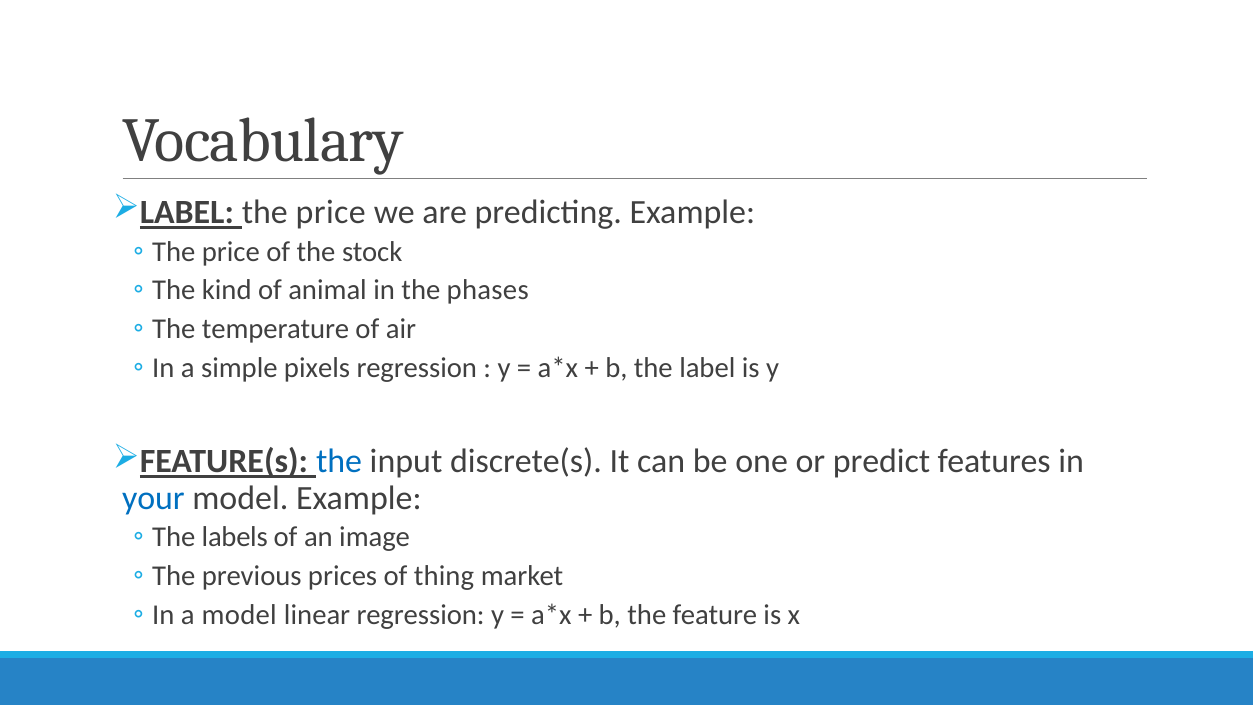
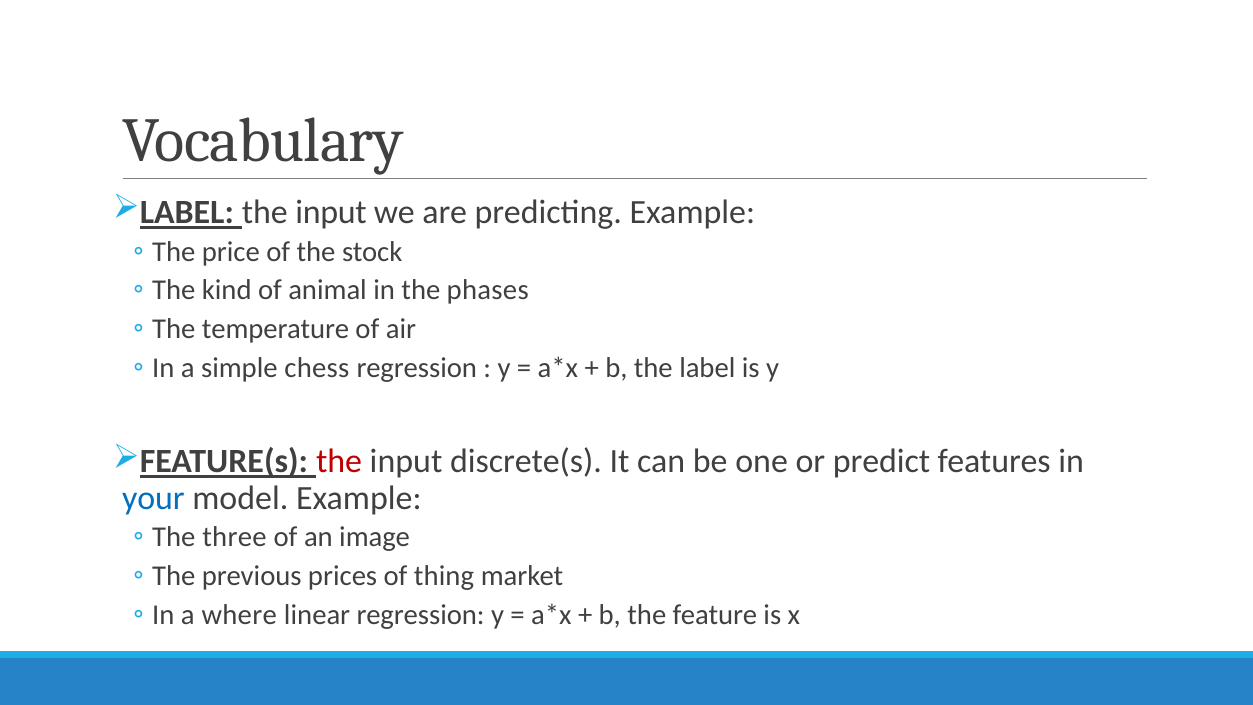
LABEL the price: price -> input
pixels: pixels -> chess
the at (339, 462) colour: blue -> red
labels: labels -> three
a model: model -> where
